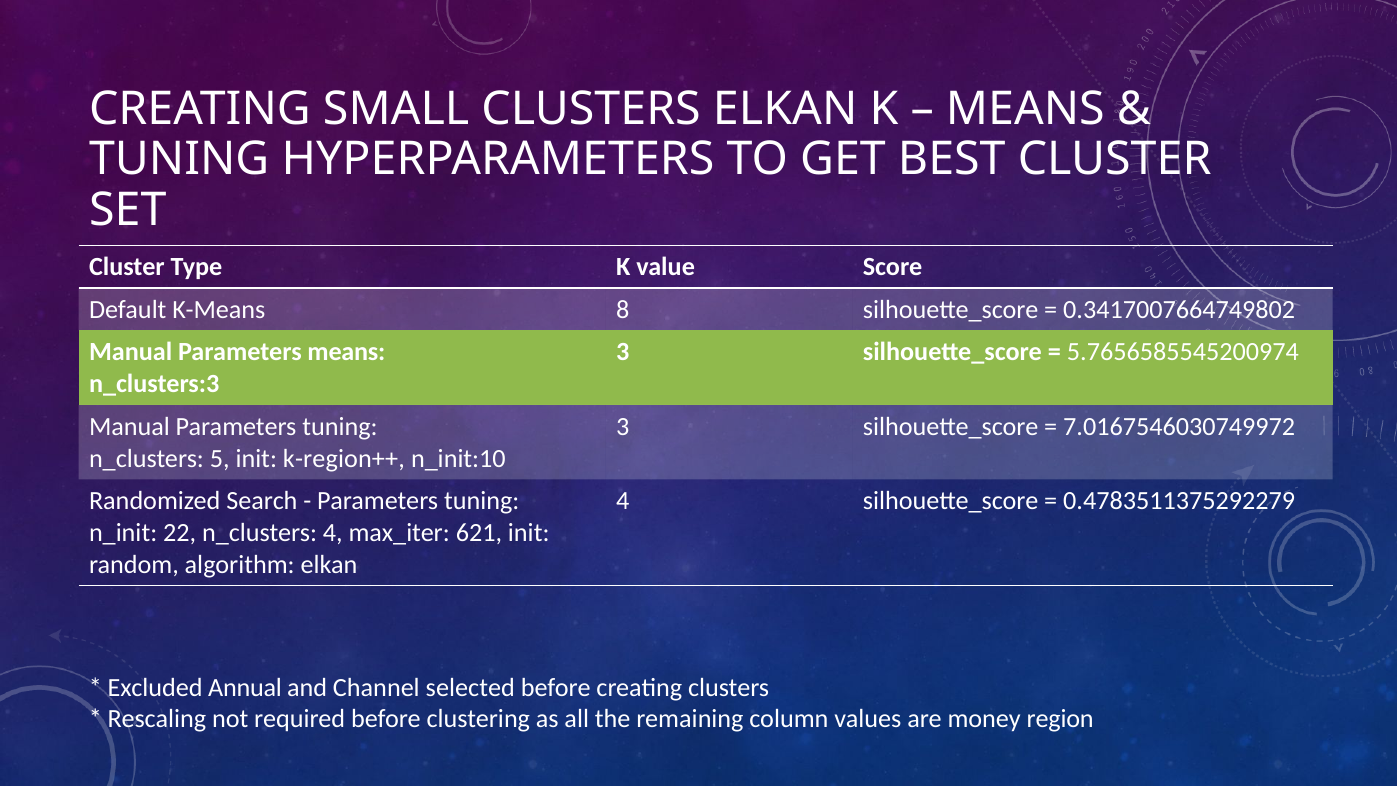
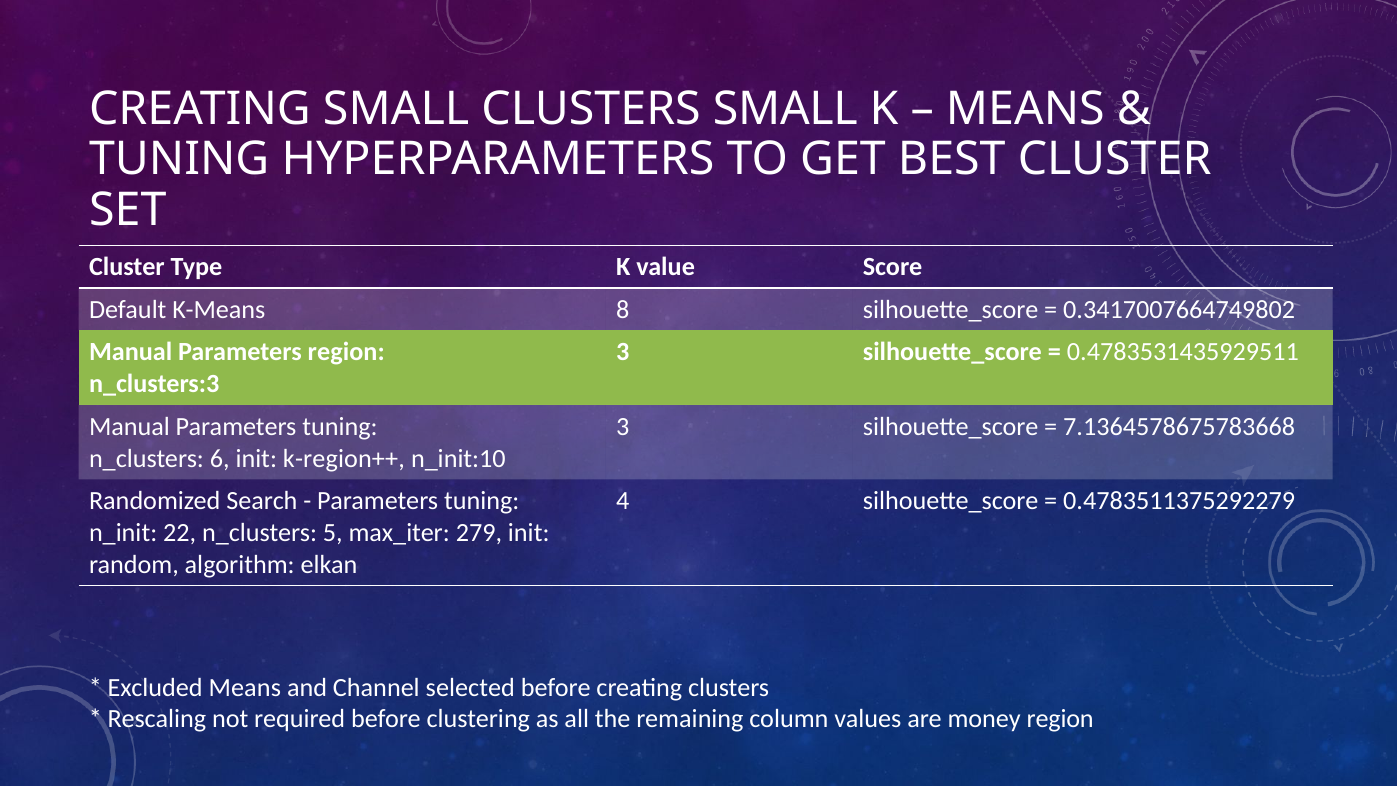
CLUSTERS ELKAN: ELKAN -> SMALL
Parameters means: means -> region
5.7656585545200974: 5.7656585545200974 -> 0.4783531435929511
7.0167546030749972: 7.0167546030749972 -> 7.1364578675783668
5: 5 -> 6
4 at (333, 533): 4 -> 5
621: 621 -> 279
Excluded Annual: Annual -> Means
